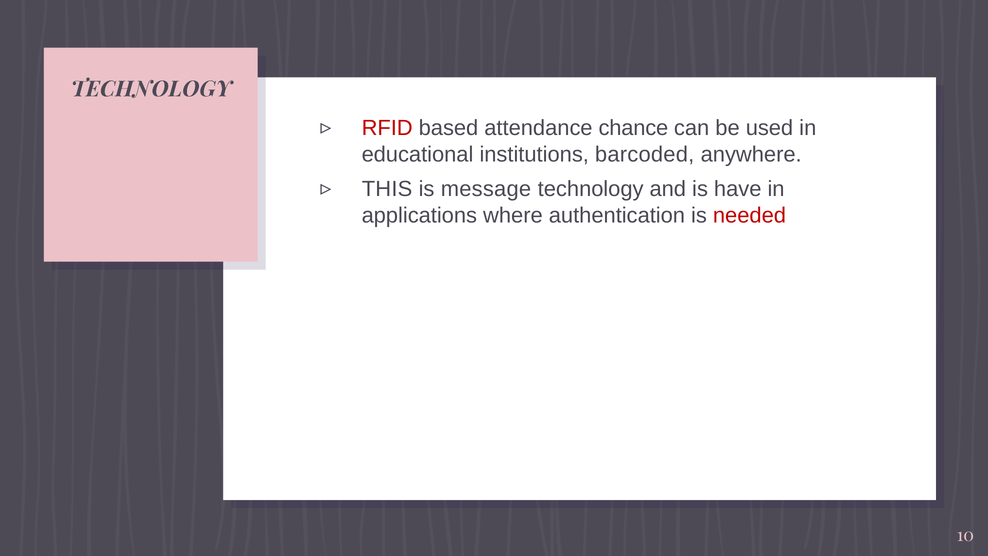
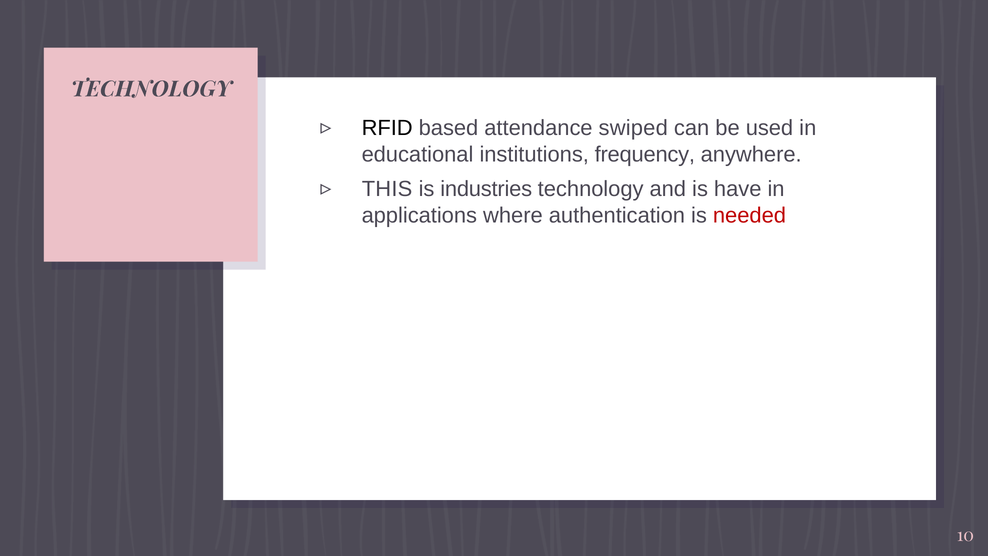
RFID colour: red -> black
chance: chance -> swiped
barcoded: barcoded -> frequency
message: message -> industries
